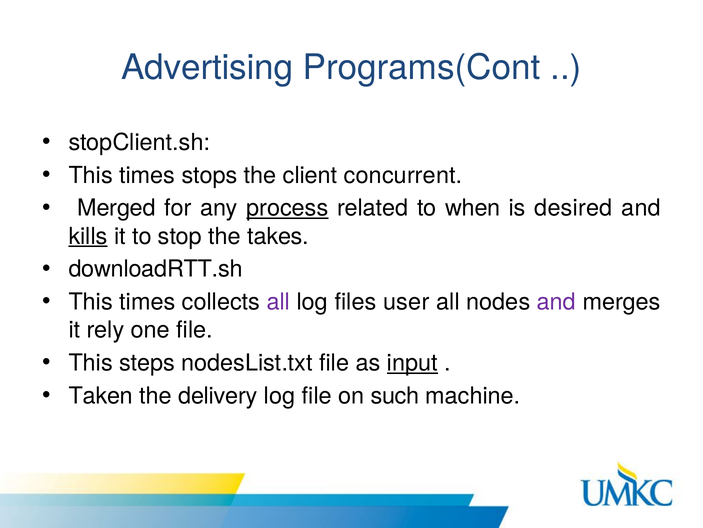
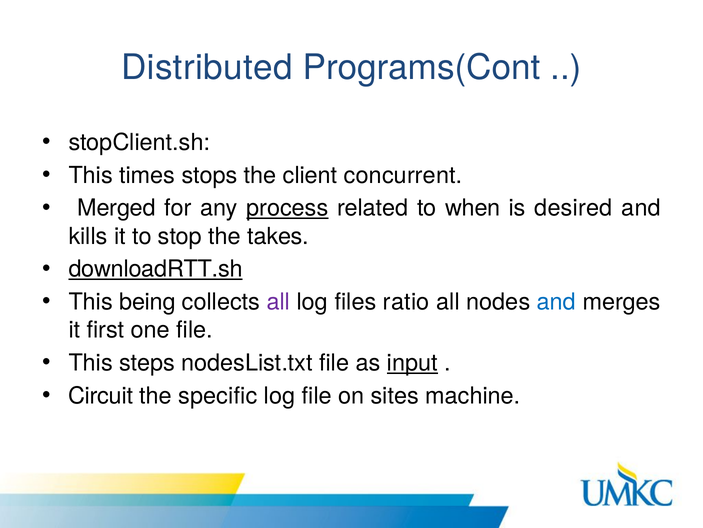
Advertising: Advertising -> Distributed
kills underline: present -> none
downloadRTT.sh underline: none -> present
times at (147, 302): times -> being
user: user -> ratio
and at (556, 302) colour: purple -> blue
rely: rely -> first
Taken: Taken -> Circuit
delivery: delivery -> specific
such: such -> sites
